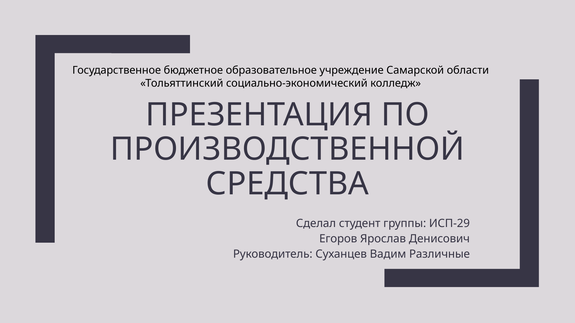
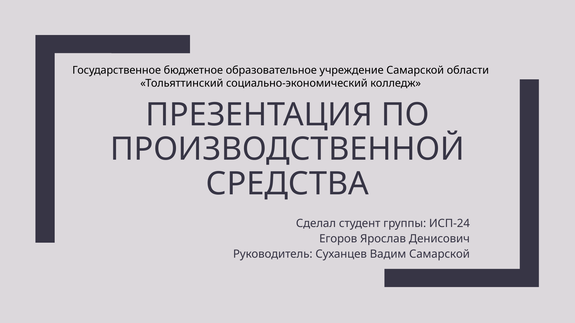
ИСП-29: ИСП-29 -> ИСП-24
Вадим Различные: Различные -> Самарской
